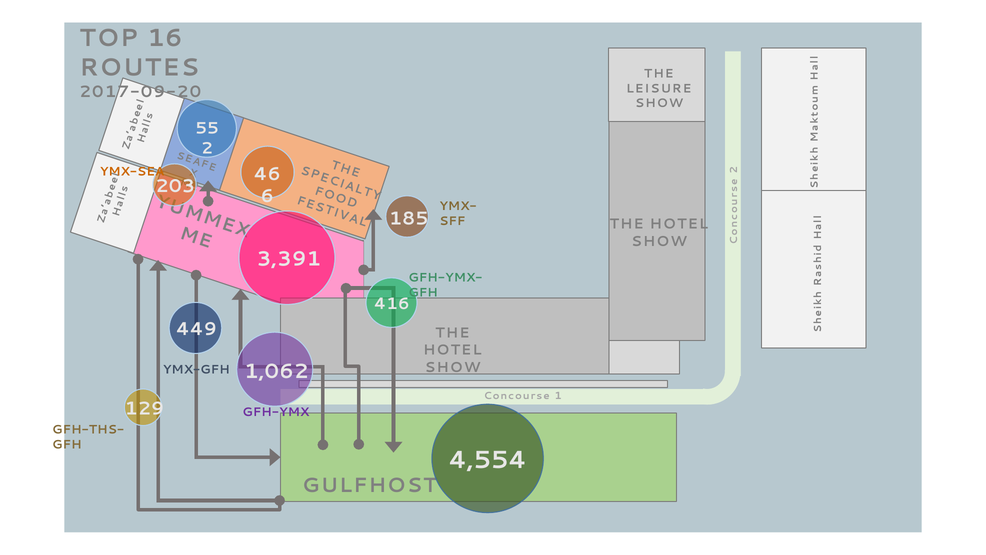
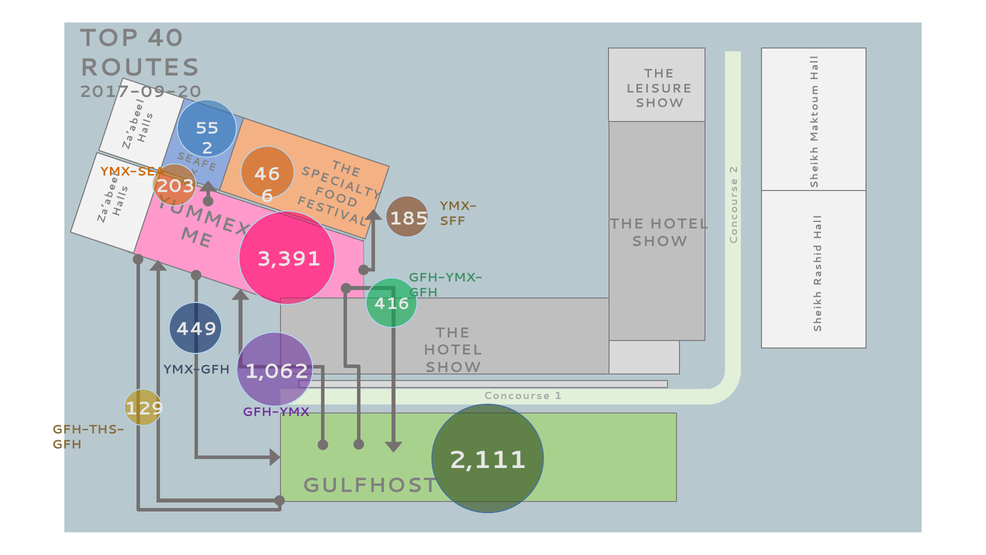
16: 16 -> 40
4,554: 4,554 -> 2,111
